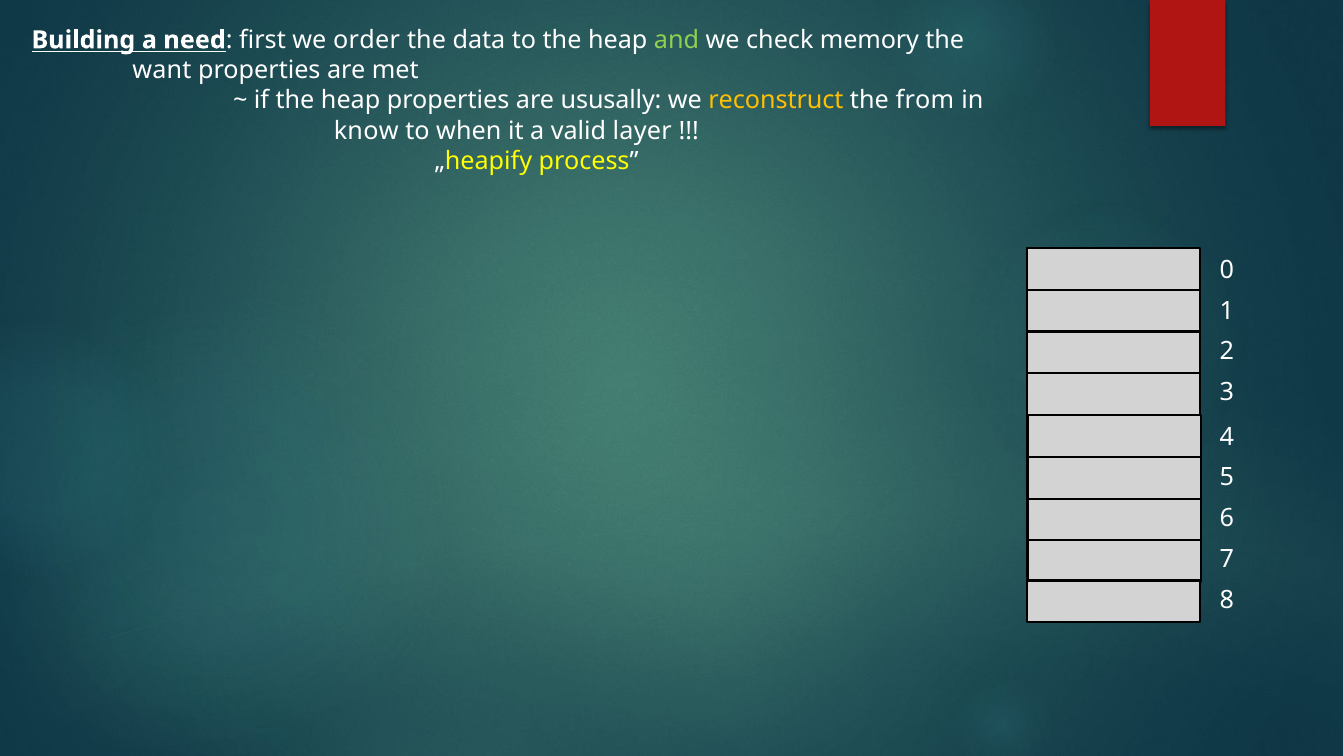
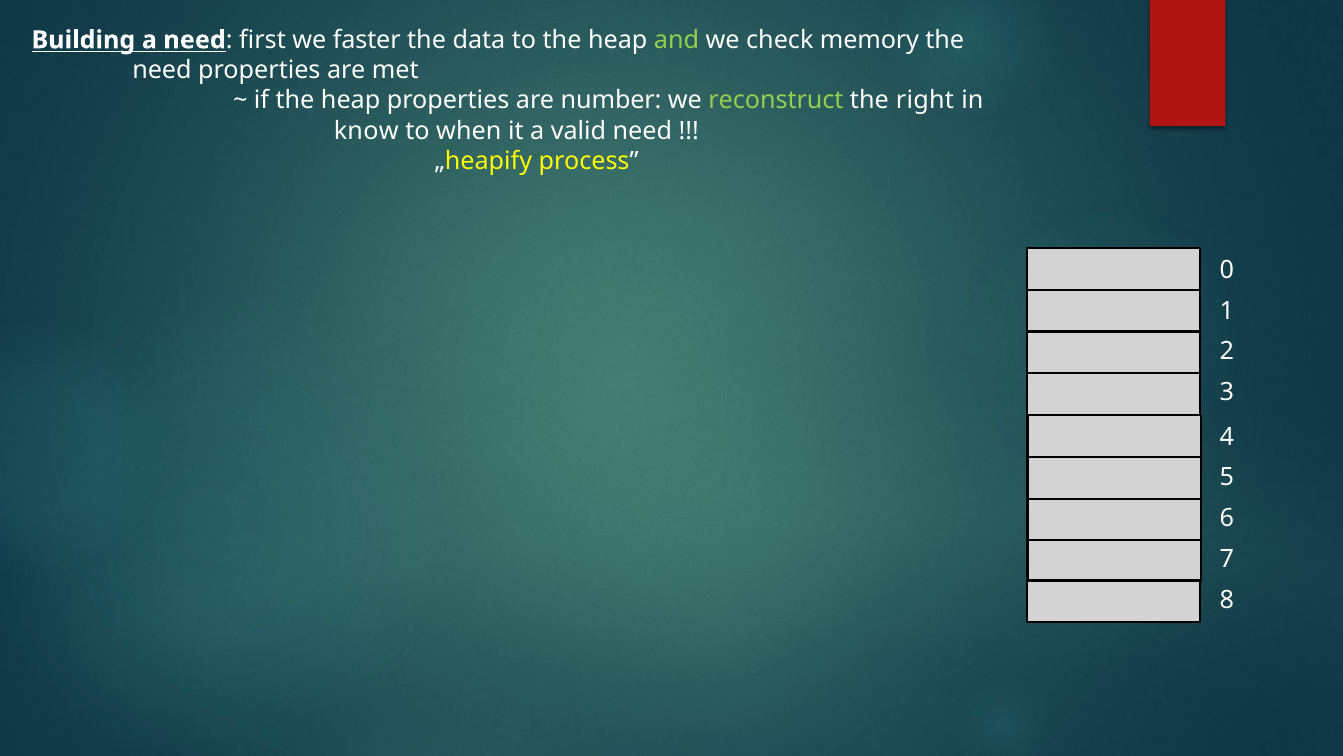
order: order -> faster
want at (162, 70): want -> need
ususally: ususally -> number
reconstruct colour: yellow -> light green
from: from -> right
valid layer: layer -> need
